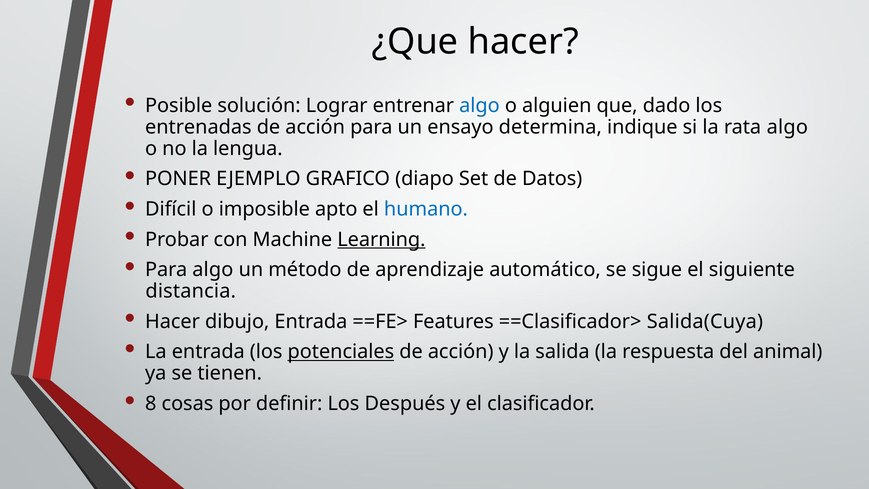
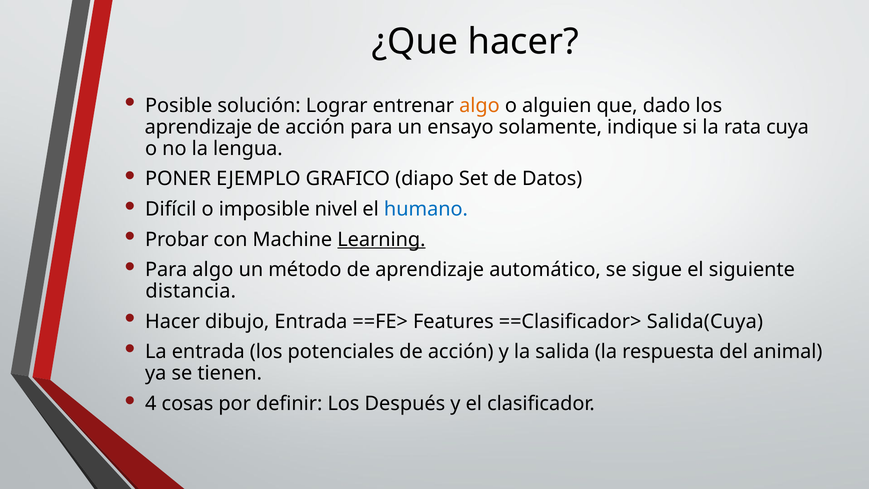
algo at (479, 106) colour: blue -> orange
entrenadas at (198, 127): entrenadas -> aprendizaje
determina: determina -> solamente
rata algo: algo -> cuya
apto: apto -> nivel
potenciales underline: present -> none
8: 8 -> 4
